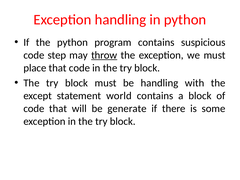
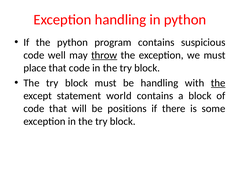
step: step -> well
the at (218, 83) underline: none -> present
generate: generate -> positions
